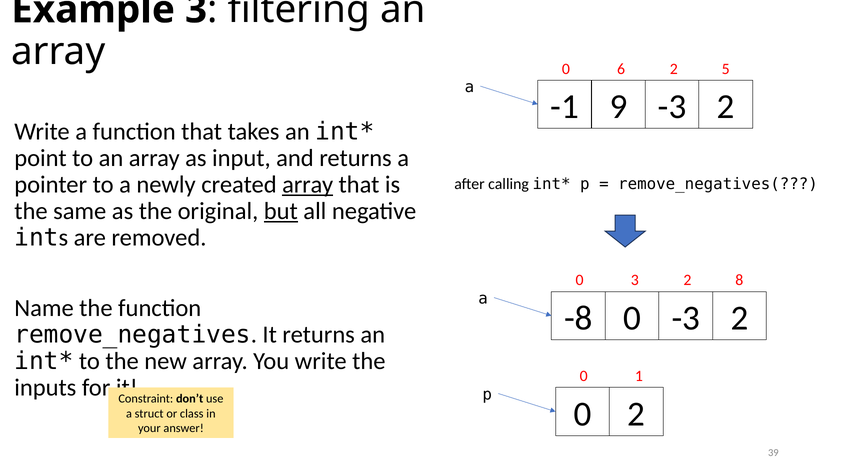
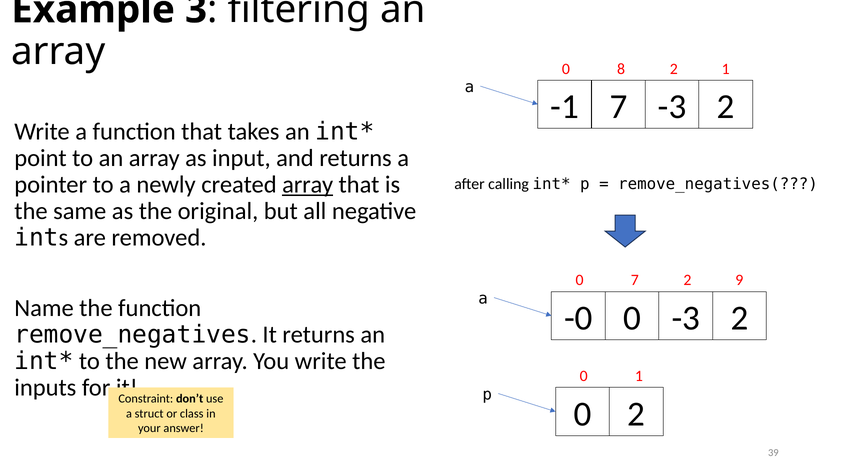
6: 6 -> 8
2 5: 5 -> 1
-1 9: 9 -> 7
but underline: present -> none
0 3: 3 -> 7
8: 8 -> 9
-8: -8 -> -0
